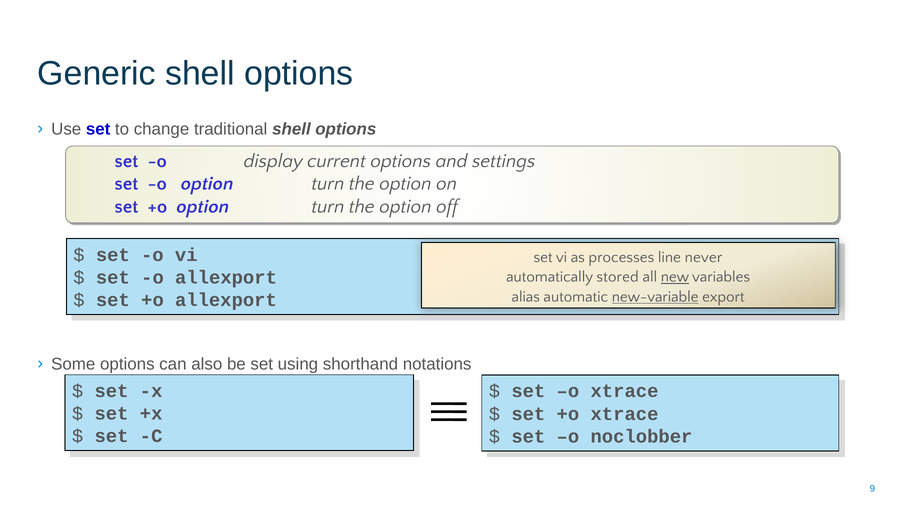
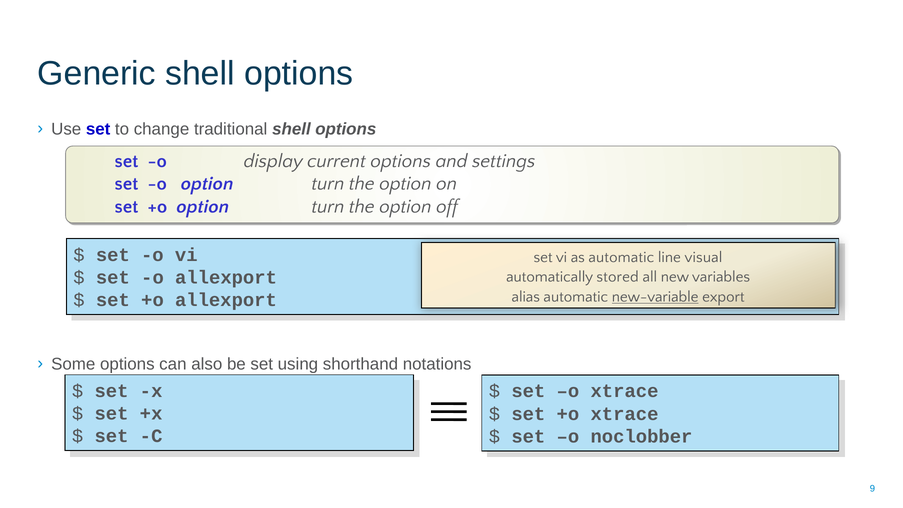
as processes: processes -> automatic
never: never -> visual
new underline: present -> none
